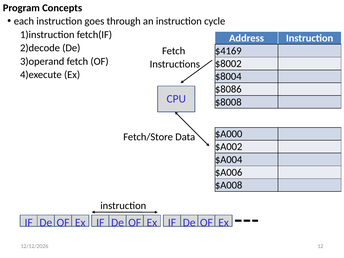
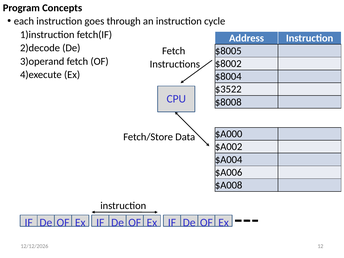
$4169: $4169 -> $8005
$8086: $8086 -> $3522
